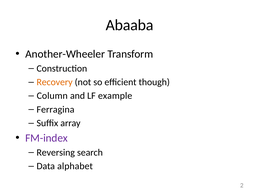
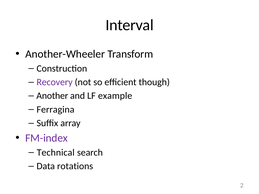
Abaaba: Abaaba -> Interval
Recovery colour: orange -> purple
Column: Column -> Another
Reversing: Reversing -> Technical
alphabet: alphabet -> rotations
